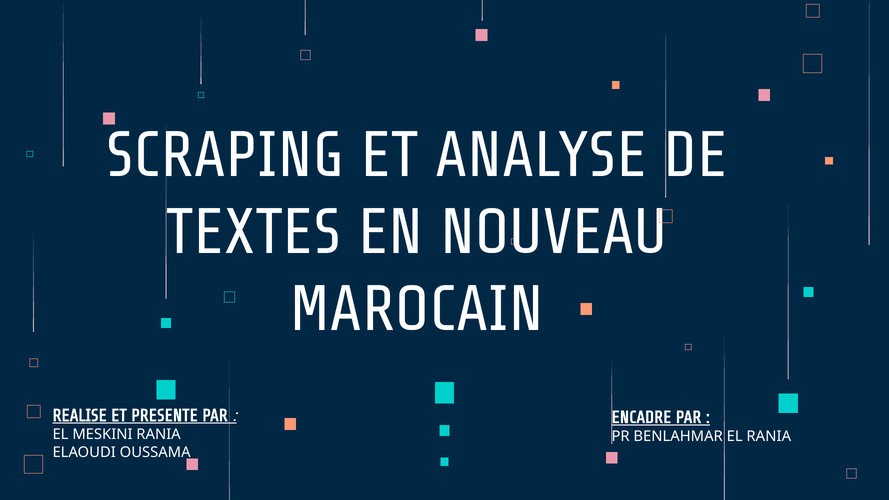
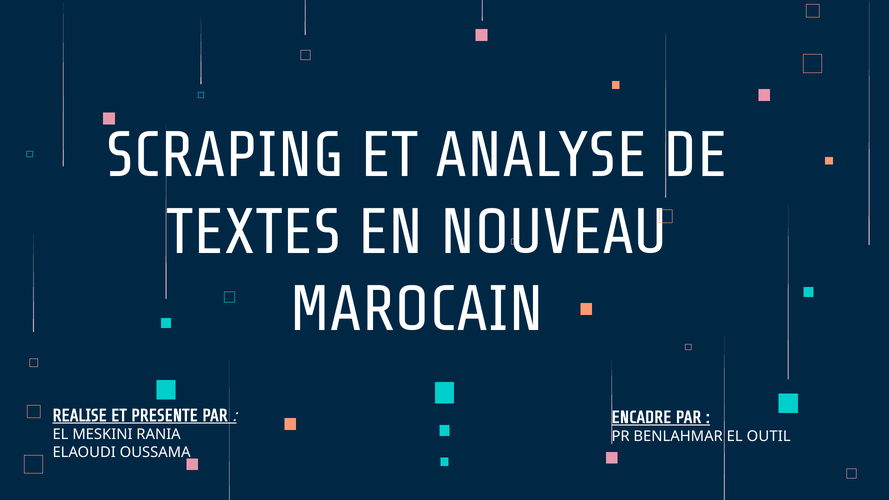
EL RANIA: RANIA -> OUTIL
